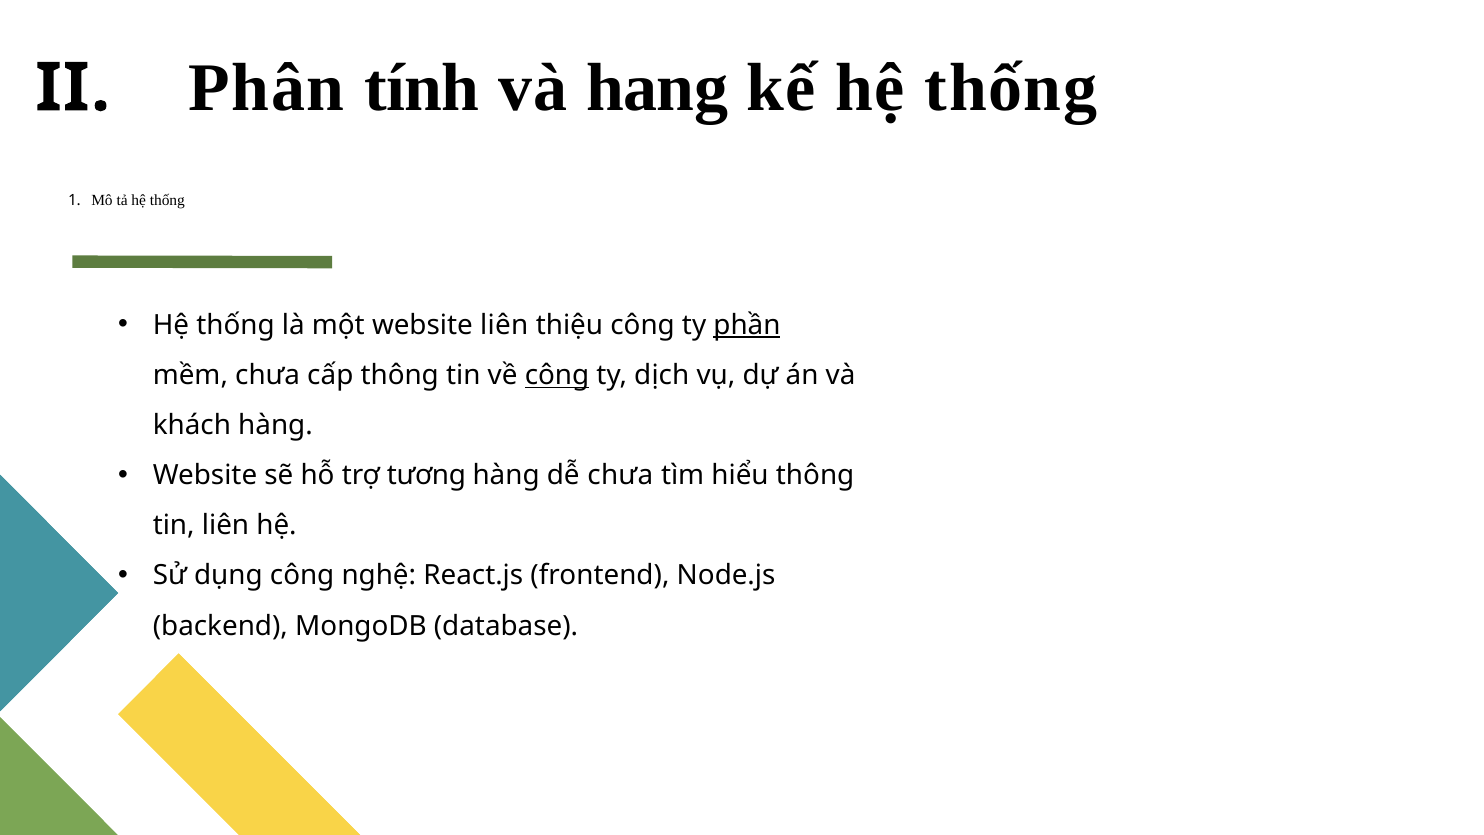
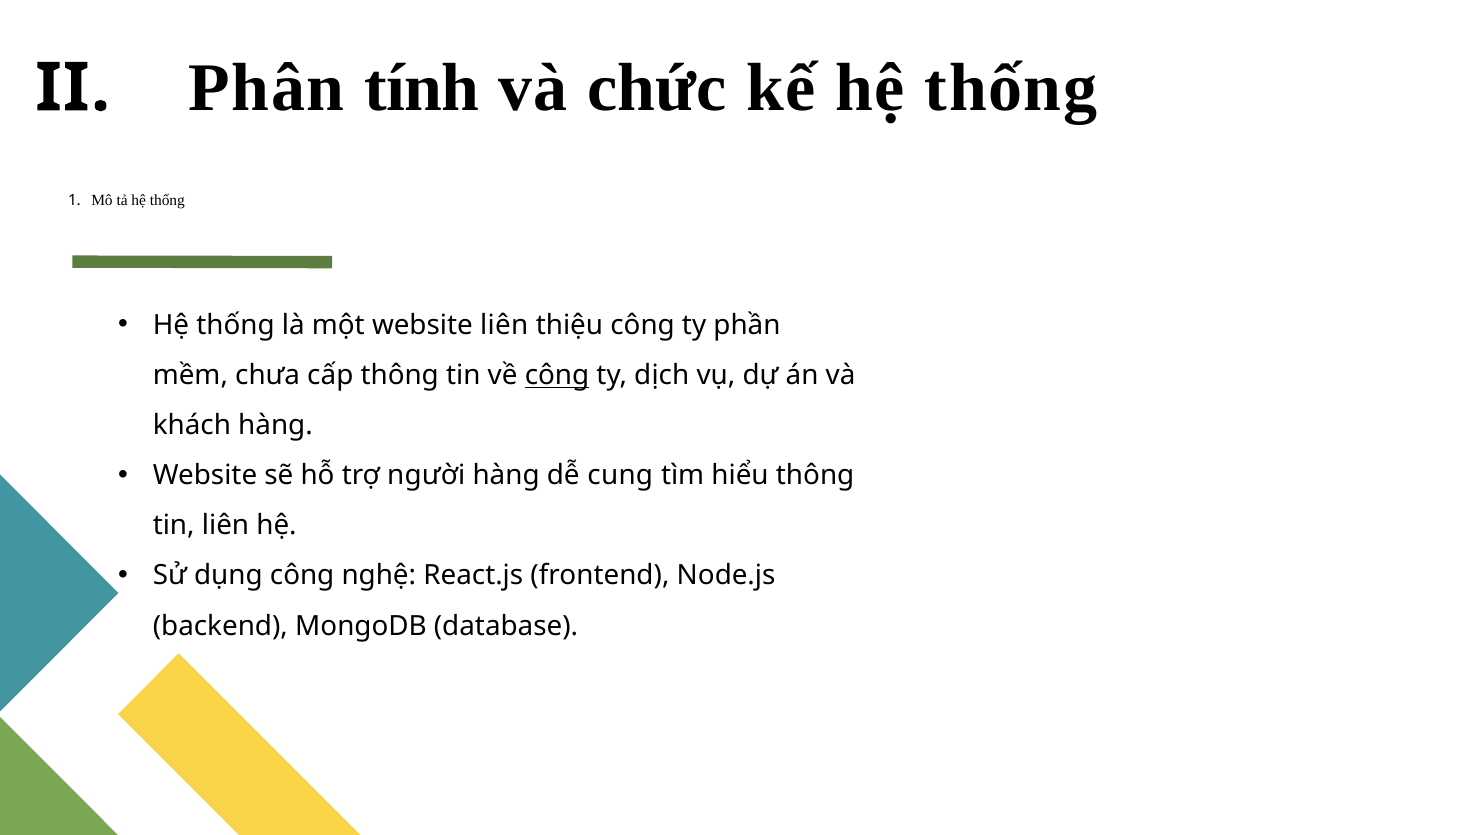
hang: hang -> chức
phần underline: present -> none
tương: tương -> người
dễ chưa: chưa -> cung
